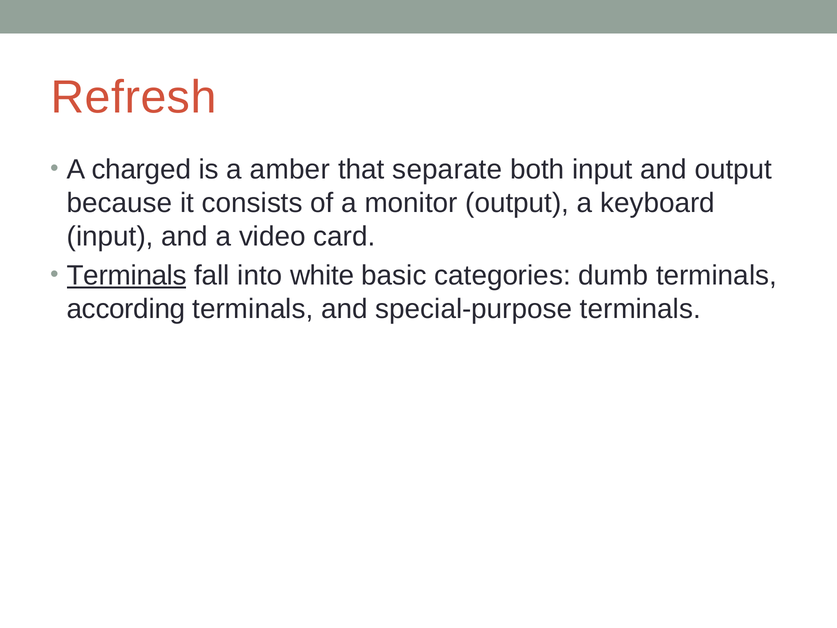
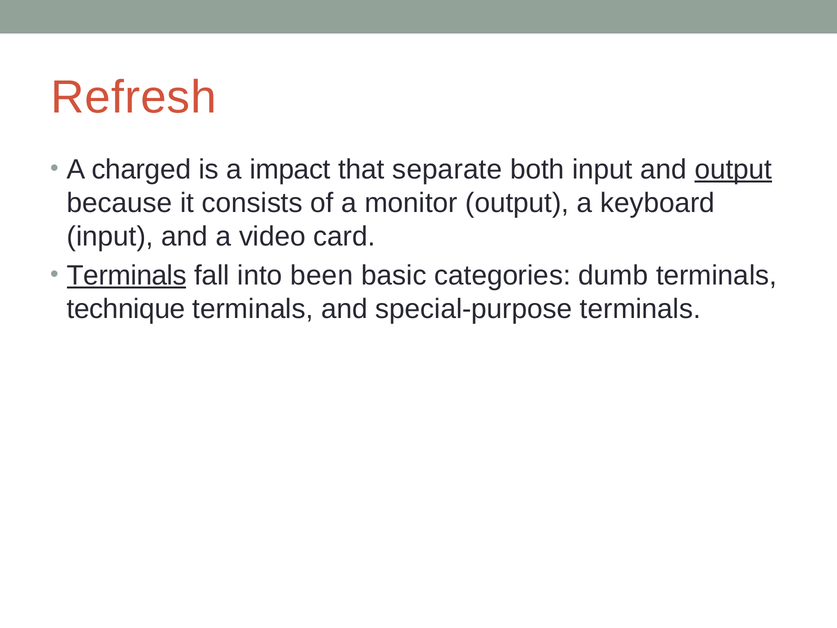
amber: amber -> impact
output at (733, 169) underline: none -> present
white: white -> been
according: according -> technique
